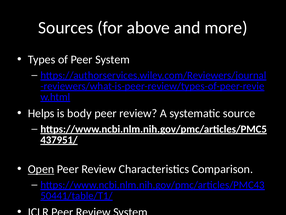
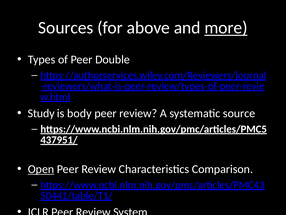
more underline: none -> present
Peer System: System -> Double
Helps: Helps -> Study
